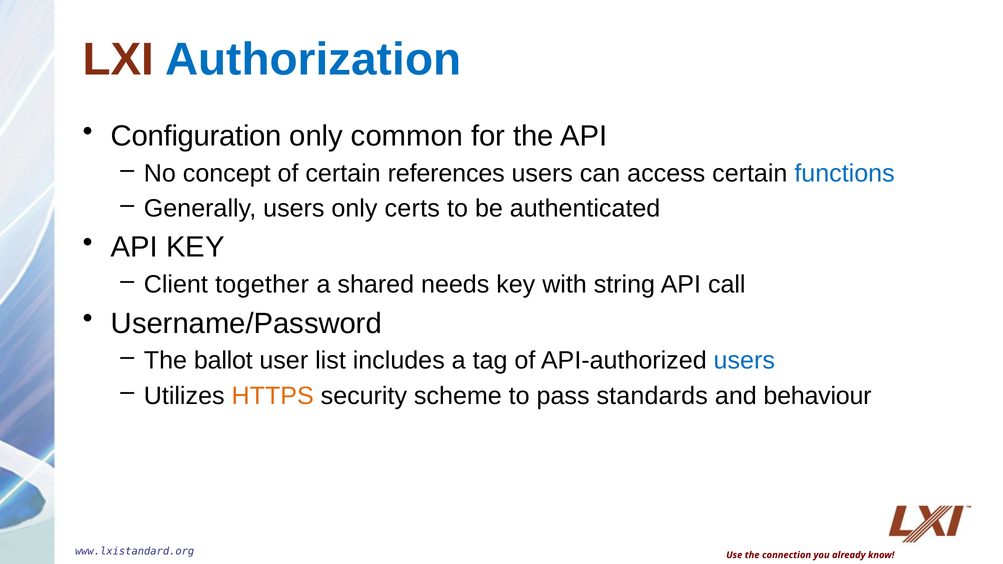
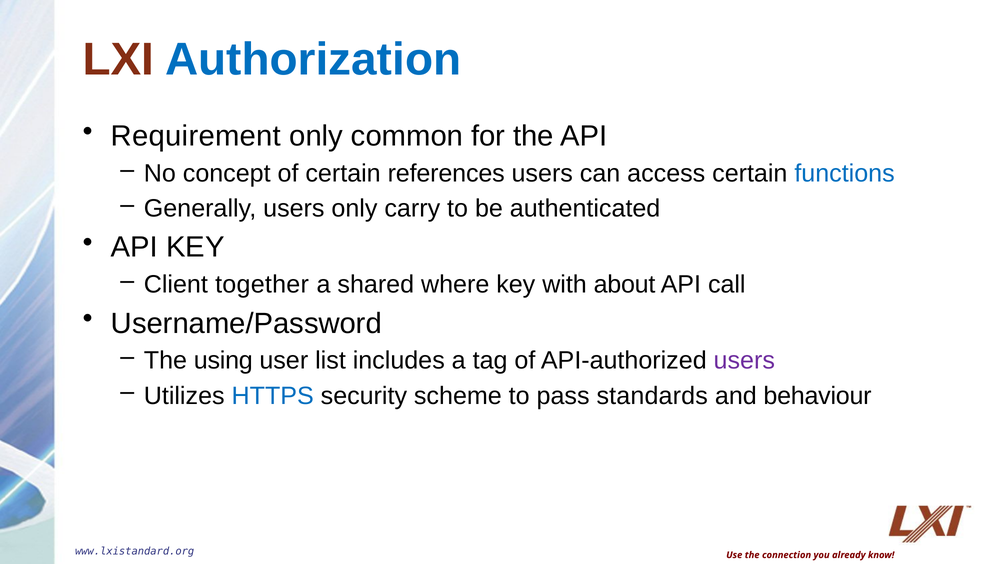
Configuration: Configuration -> Requirement
certs: certs -> carry
needs: needs -> where
string: string -> about
ballot: ballot -> using
users at (744, 361) colour: blue -> purple
HTTPS colour: orange -> blue
